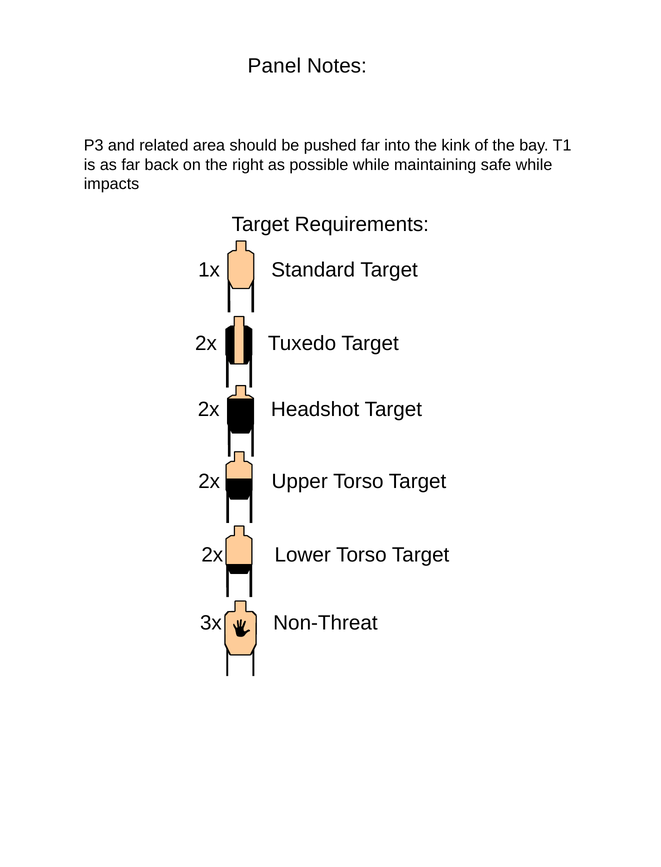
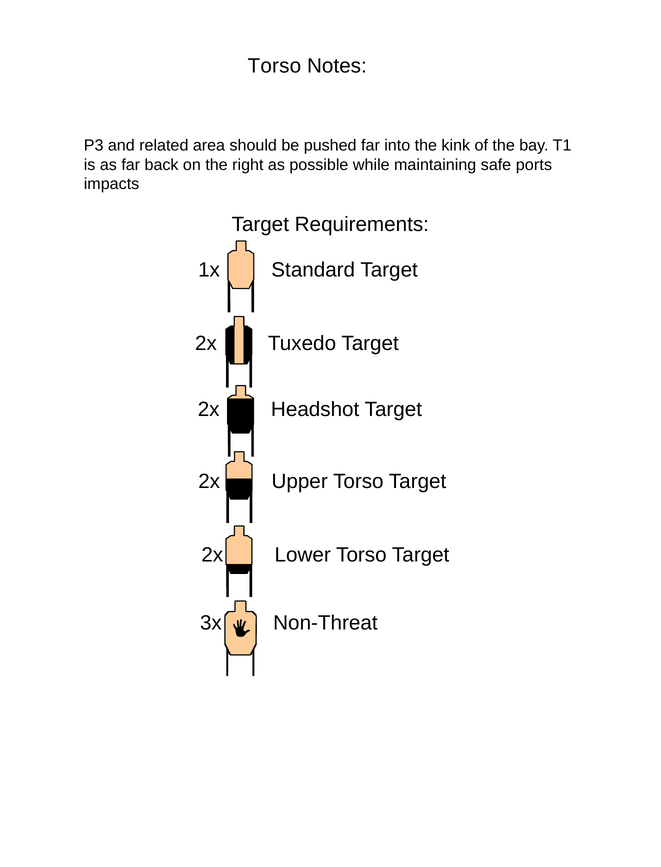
Panel at (274, 66): Panel -> Torso
safe while: while -> ports
